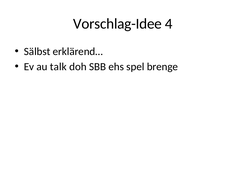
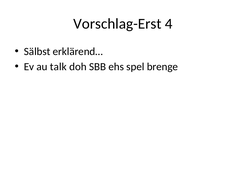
Vorschlag-Idee: Vorschlag-Idee -> Vorschlag-Erst
